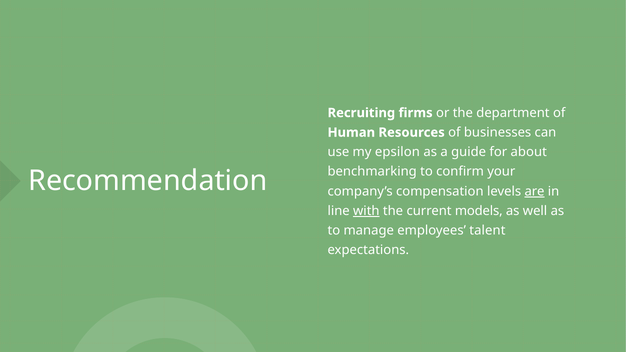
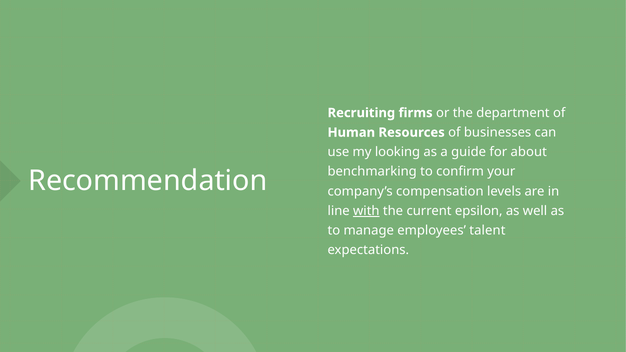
epsilon: epsilon -> looking
are underline: present -> none
models: models -> epsilon
